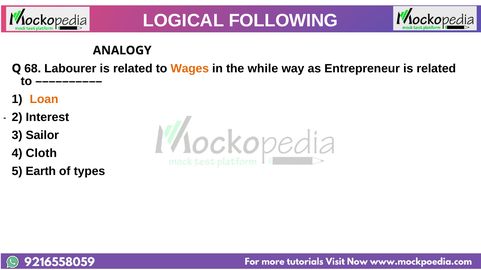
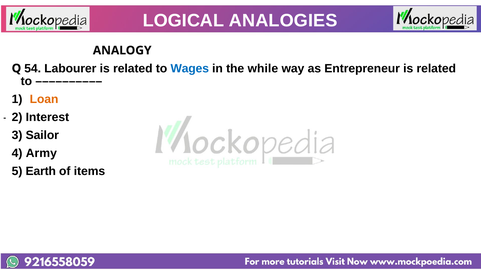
FOLLOWING: FOLLOWING -> ANALOGIES
68: 68 -> 54
Wages colour: orange -> blue
Cloth: Cloth -> Army
types: types -> items
